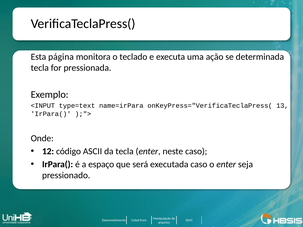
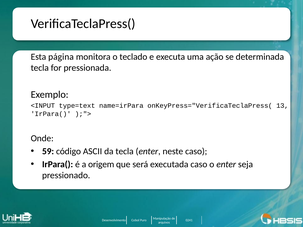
12: 12 -> 59
espaço: espaço -> origem
